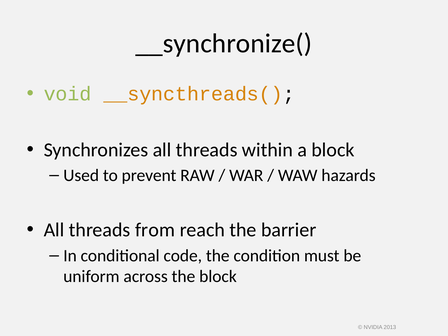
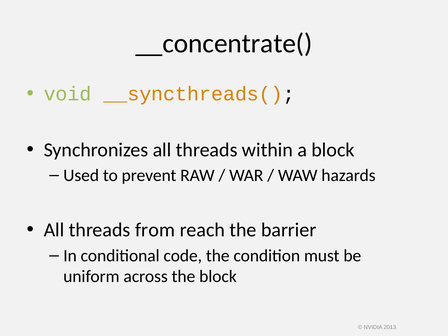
__synchronize(: __synchronize( -> __concentrate(
